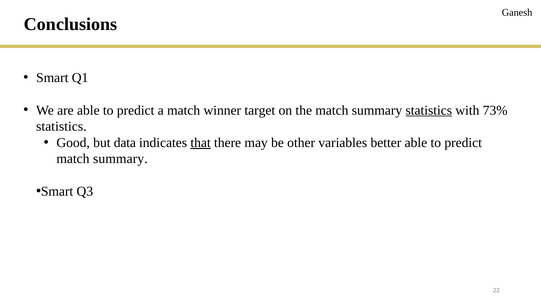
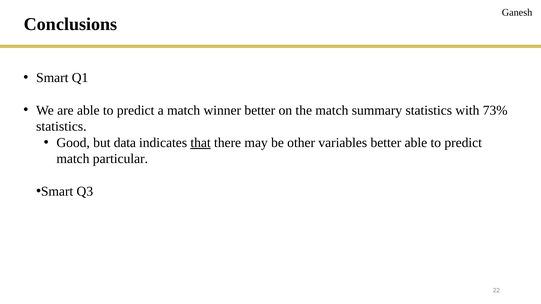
winner target: target -> better
statistics at (429, 110) underline: present -> none
summary at (120, 159): summary -> particular
